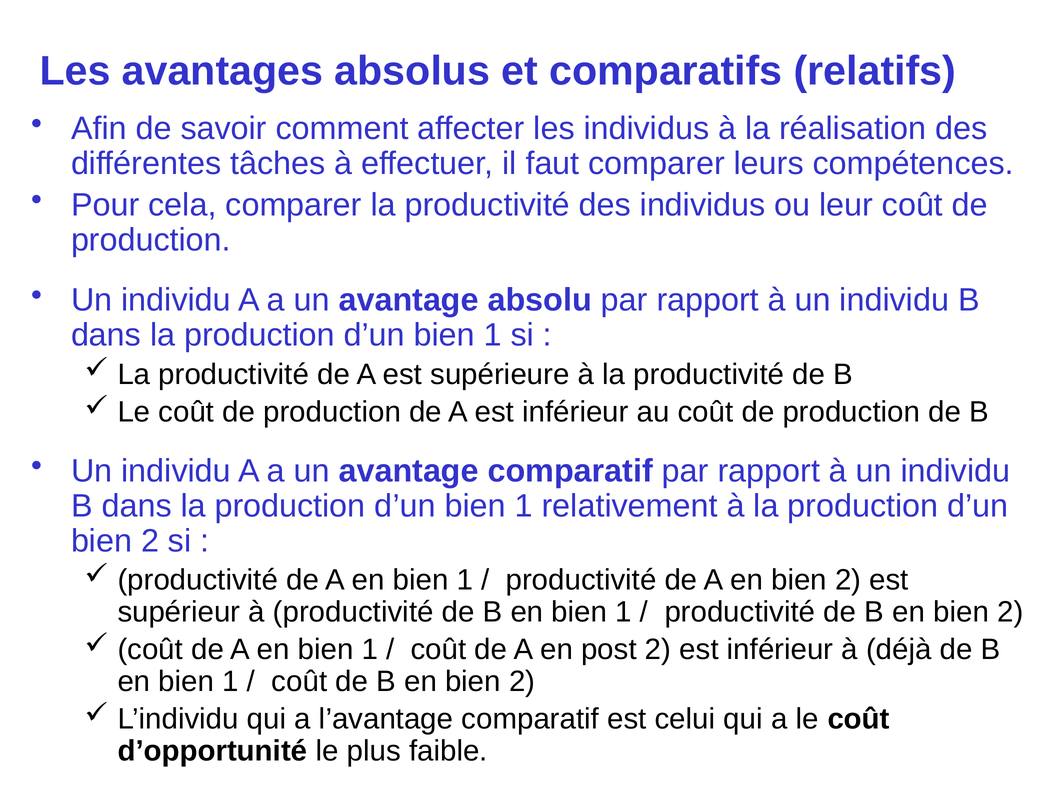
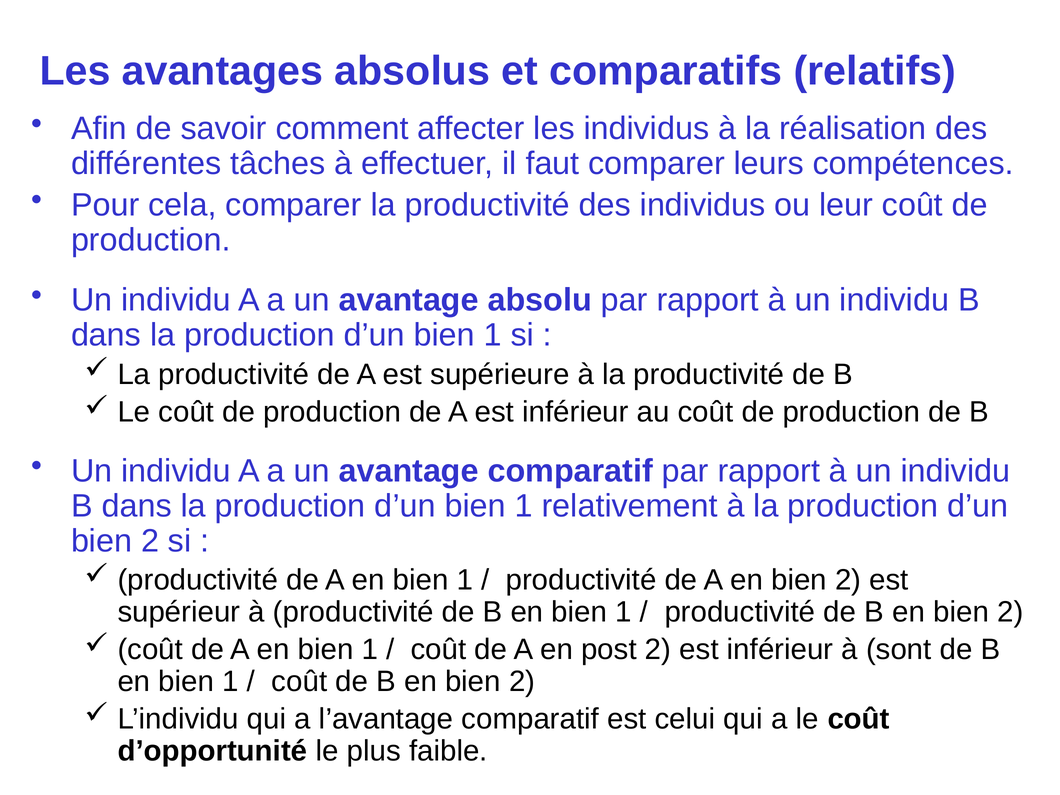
déjà: déjà -> sont
